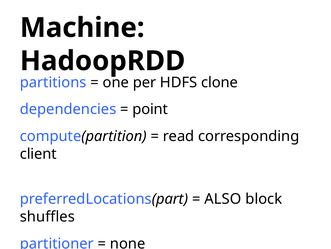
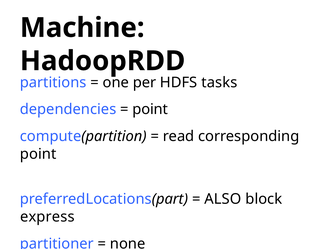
clone: clone -> tasks
client at (38, 154): client -> point
shuffles: shuffles -> express
